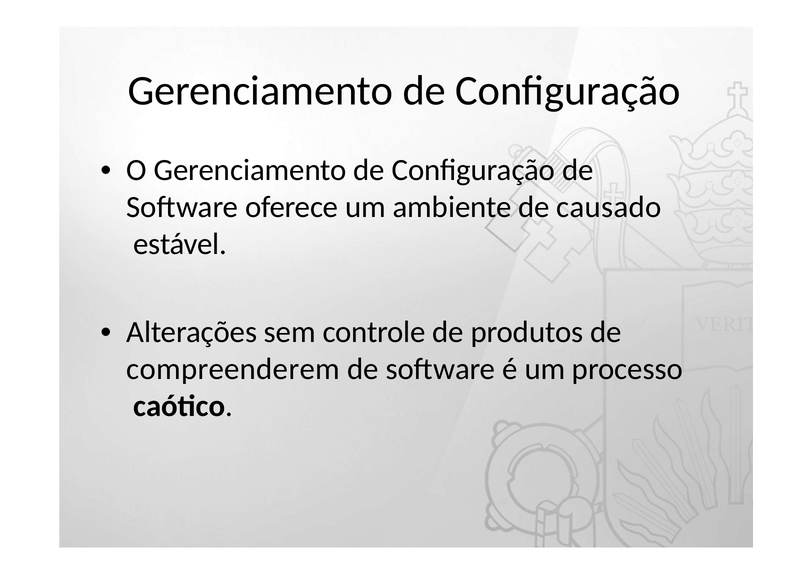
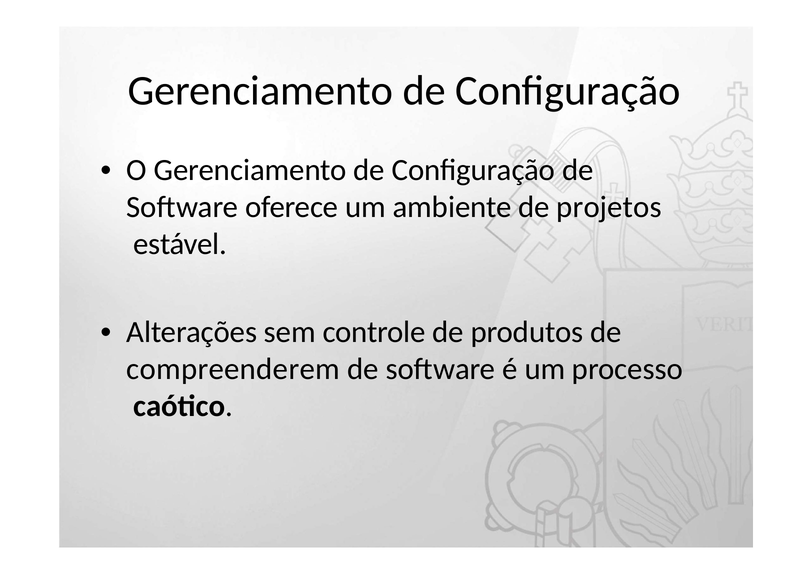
causado: causado -> projetos
